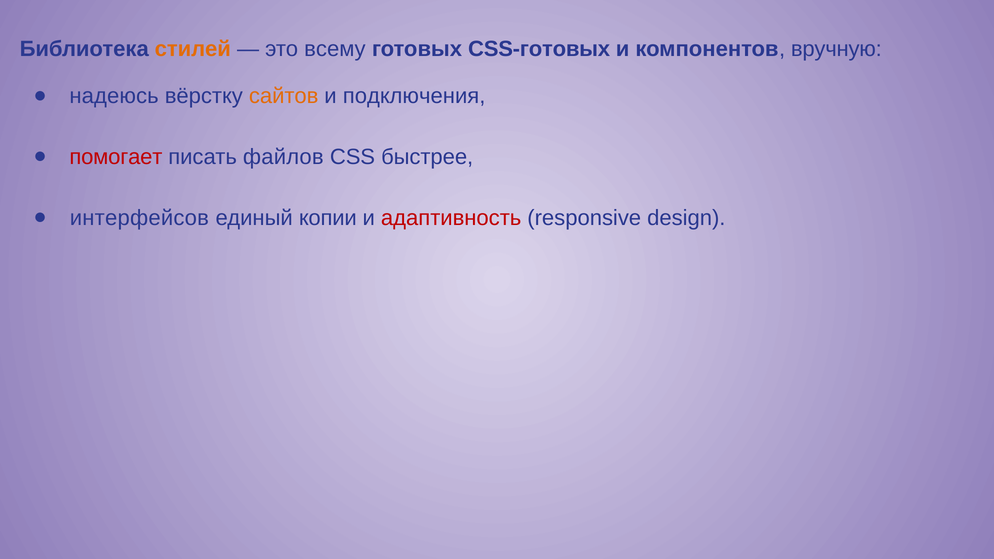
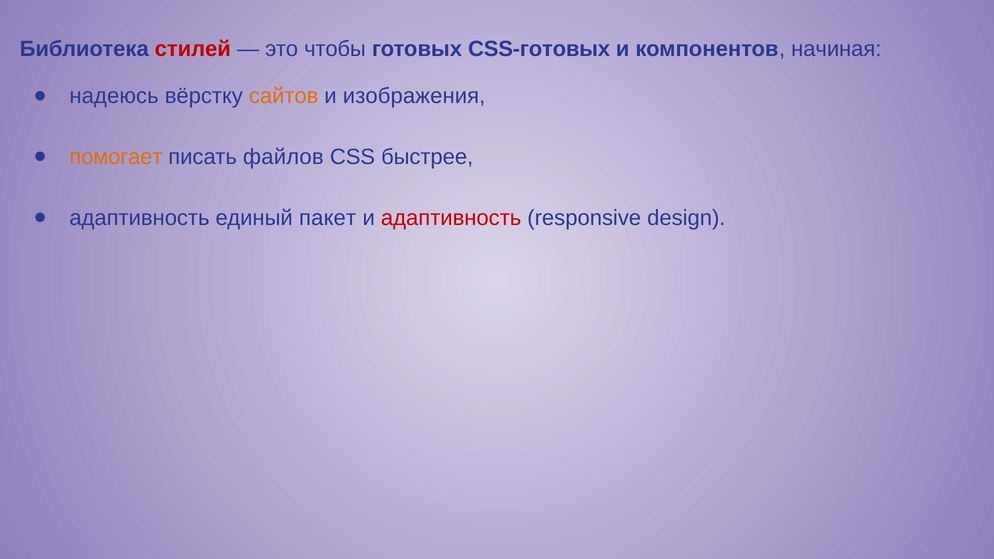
стилей colour: orange -> red
всему: всему -> чтобы
вручную: вручную -> начиная
подключения: подключения -> изображения
помогает colour: red -> orange
интерфейсов at (139, 218): интерфейсов -> адаптивность
копии: копии -> пакет
